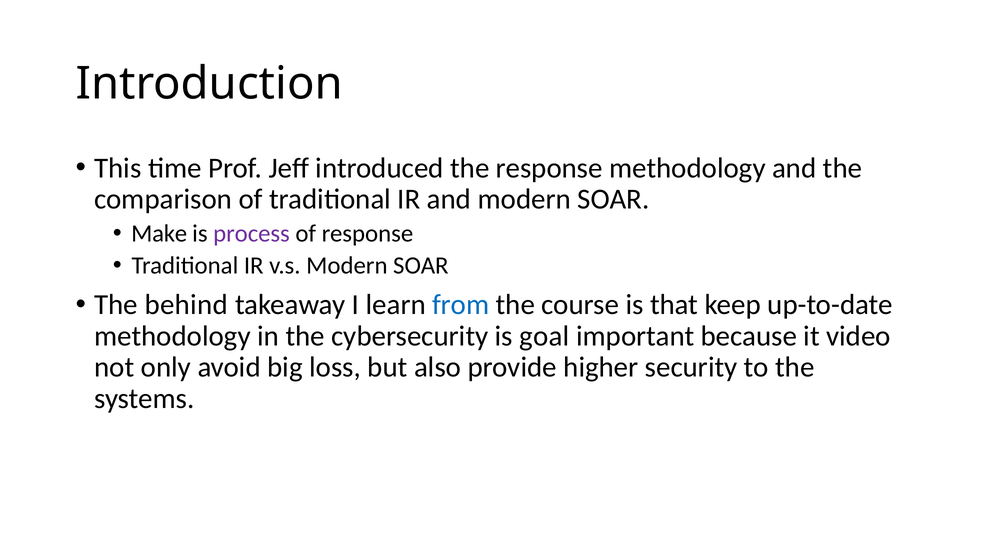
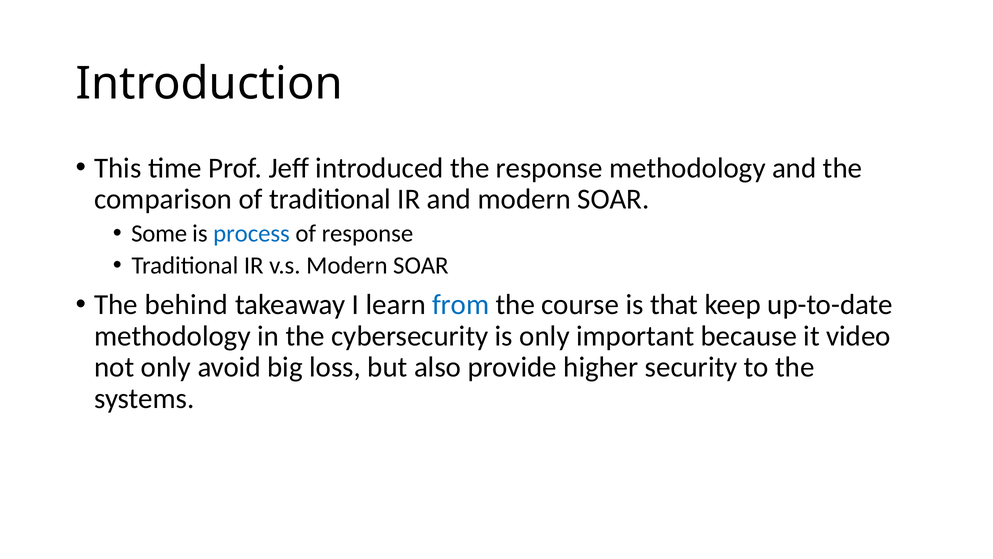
Make: Make -> Some
process colour: purple -> blue
is goal: goal -> only
